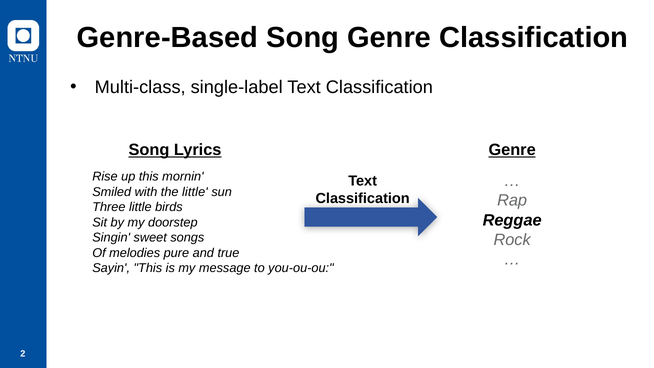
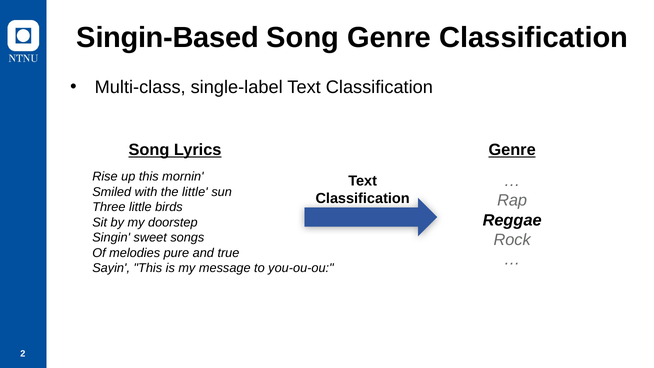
Genre-Based: Genre-Based -> Singin-Based
